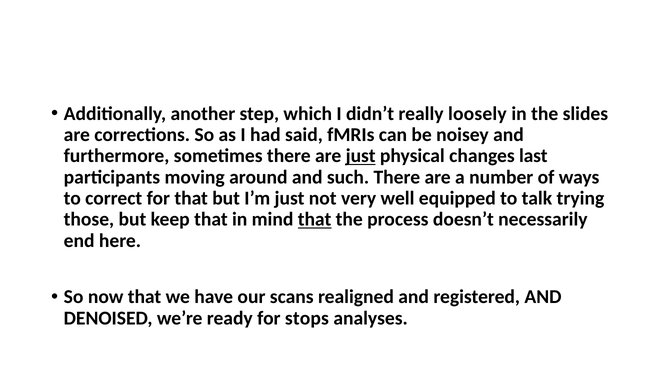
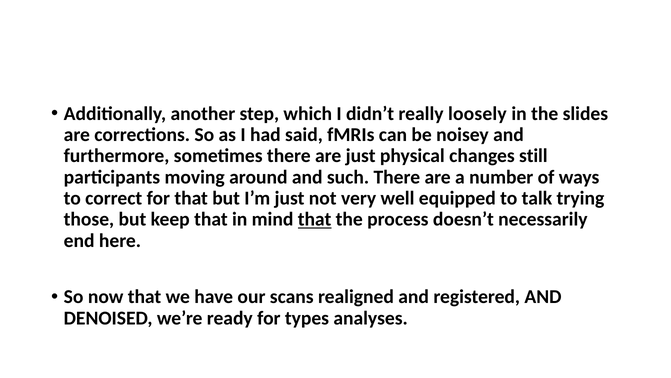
just at (361, 156) underline: present -> none
last: last -> still
stops: stops -> types
